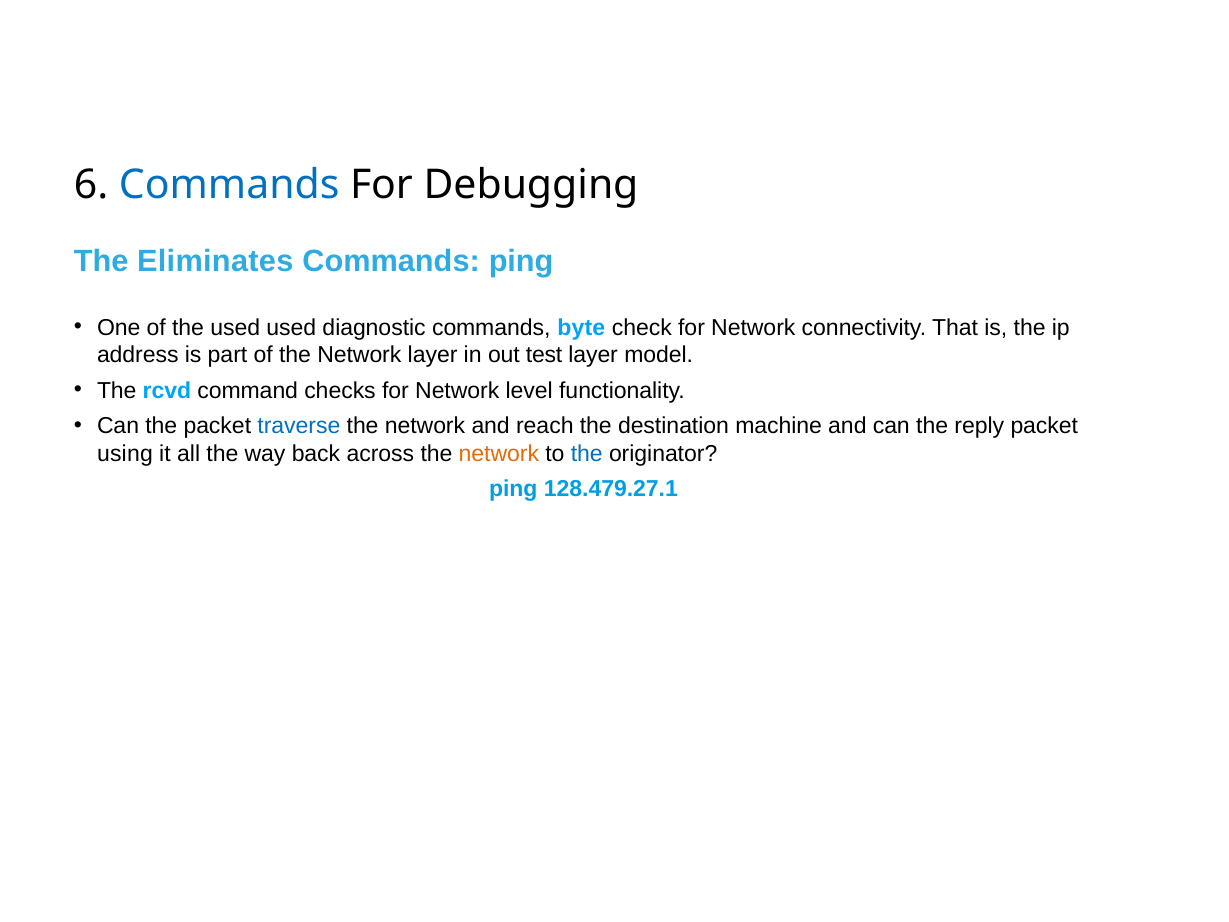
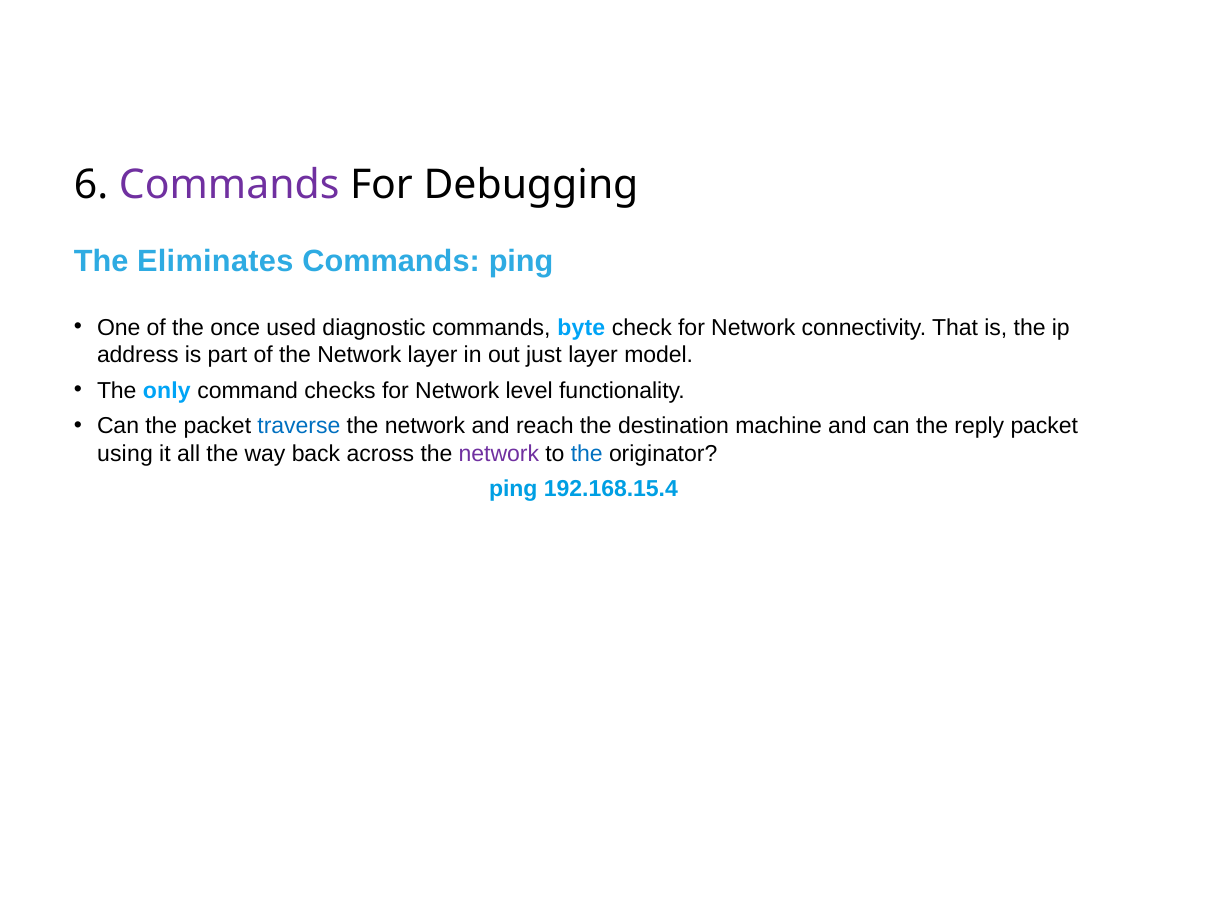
Commands at (229, 185) colour: blue -> purple
the used: used -> once
test: test -> just
rcvd: rcvd -> only
network at (499, 454) colour: orange -> purple
128.479.27.1: 128.479.27.1 -> 192.168.15.4
